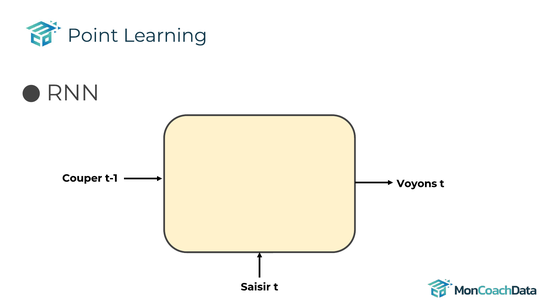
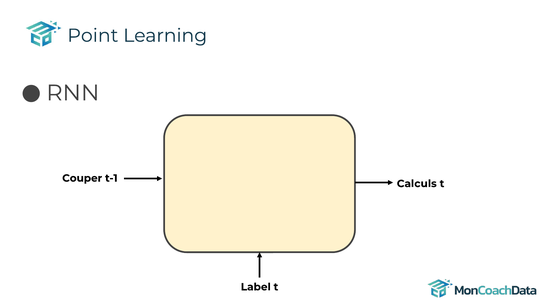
Voyons: Voyons -> Calculs
Saisir: Saisir -> Label
